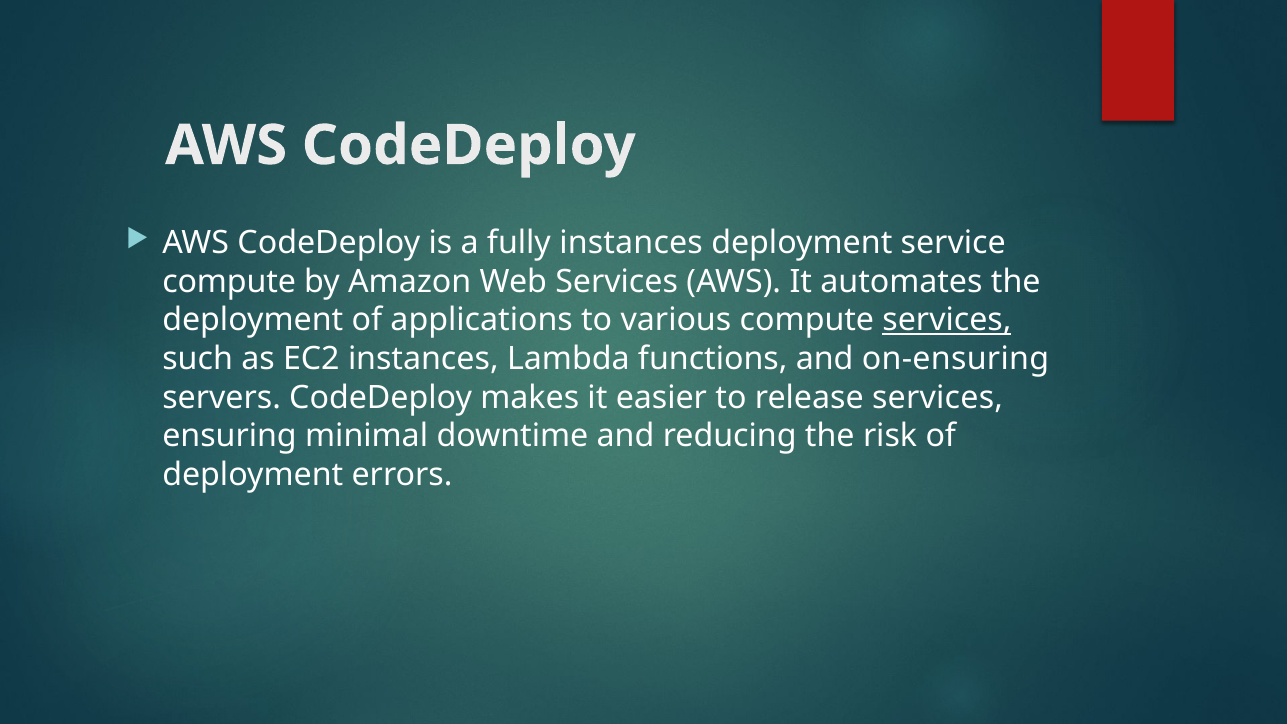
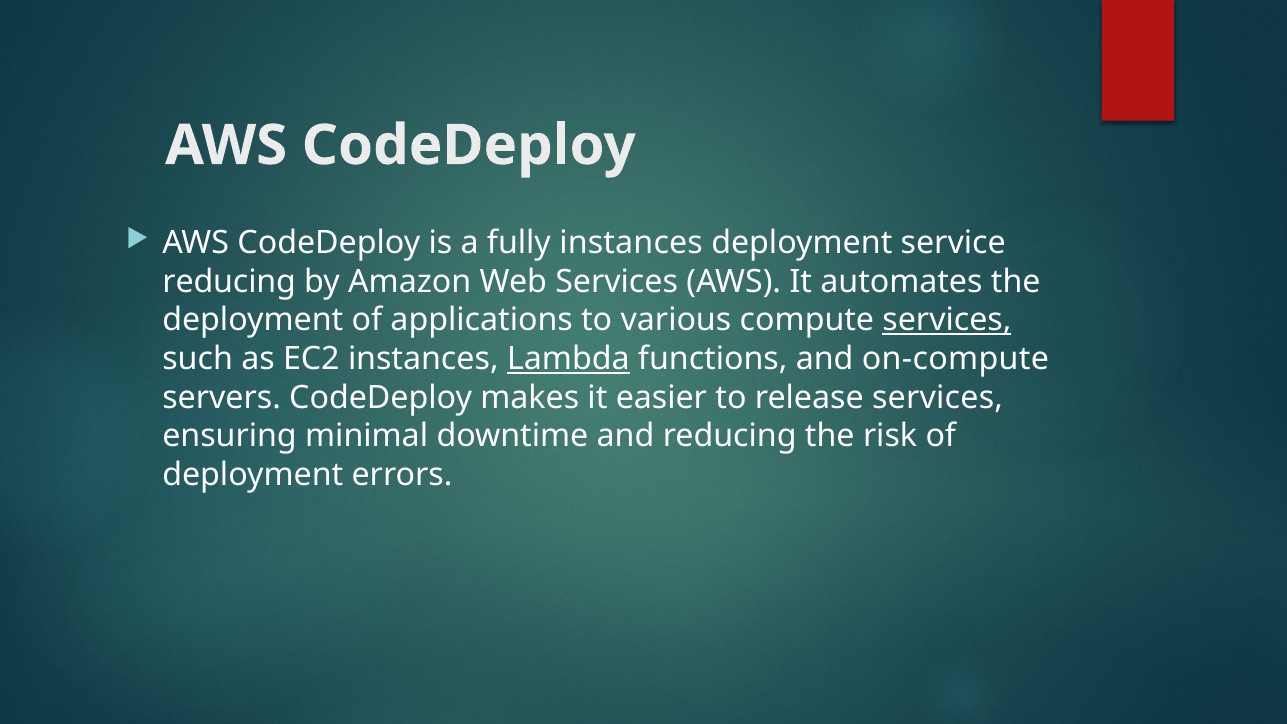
compute at (229, 282): compute -> reducing
Lambda underline: none -> present
on-ensuring: on-ensuring -> on-compute
